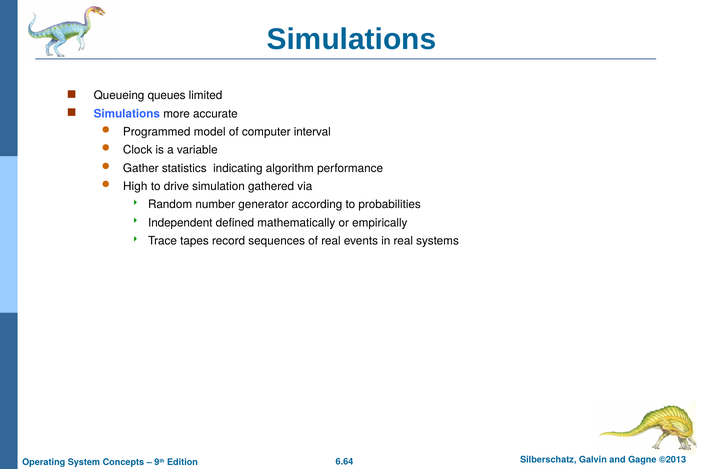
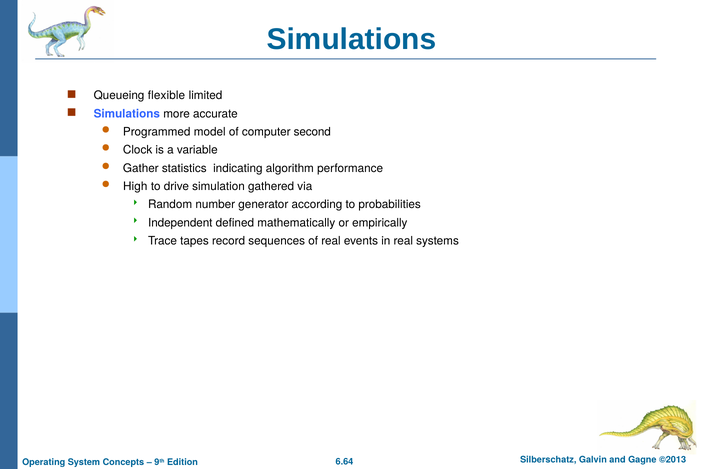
queues: queues -> flexible
interval: interval -> second
